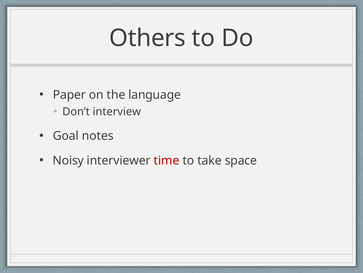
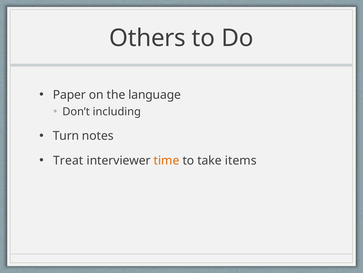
interview: interview -> including
Goal: Goal -> Turn
Noisy: Noisy -> Treat
time colour: red -> orange
space: space -> items
